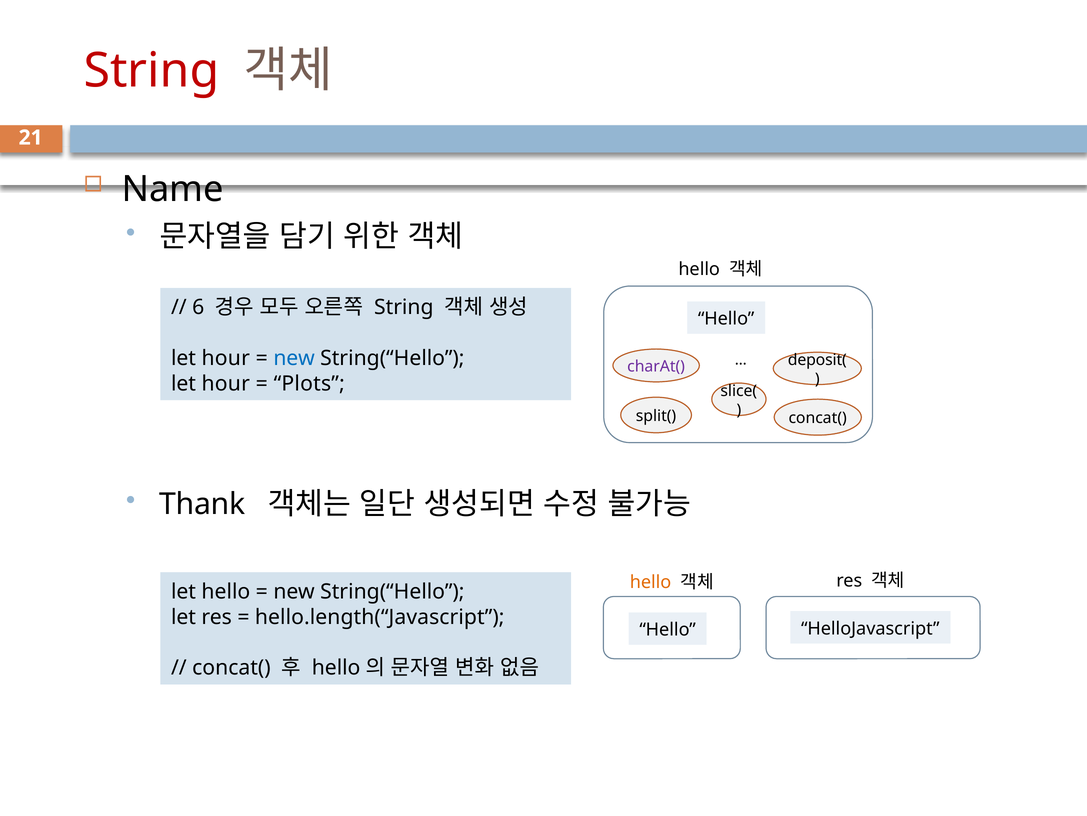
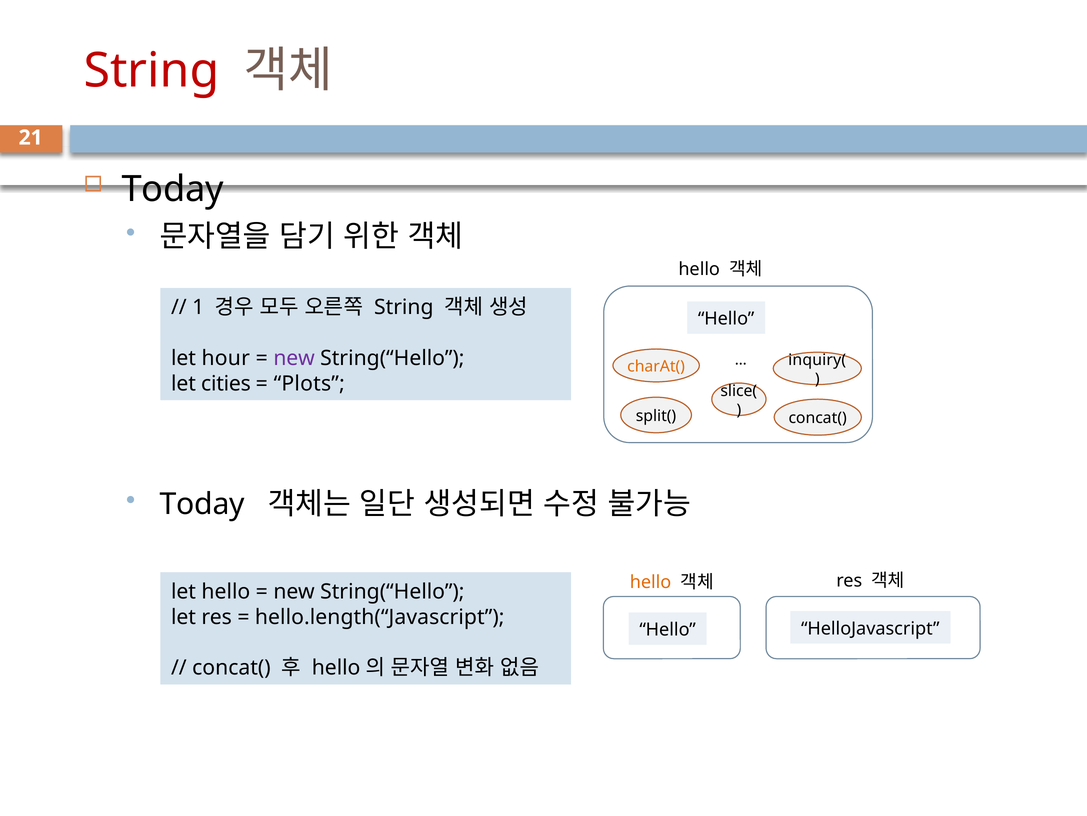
Name at (173, 189): Name -> Today
6: 6 -> 1
new at (294, 358) colour: blue -> purple
deposit(: deposit( -> inquiry(
charAt( colour: purple -> orange
hour at (226, 383): hour -> cities
Thank at (202, 504): Thank -> Today
